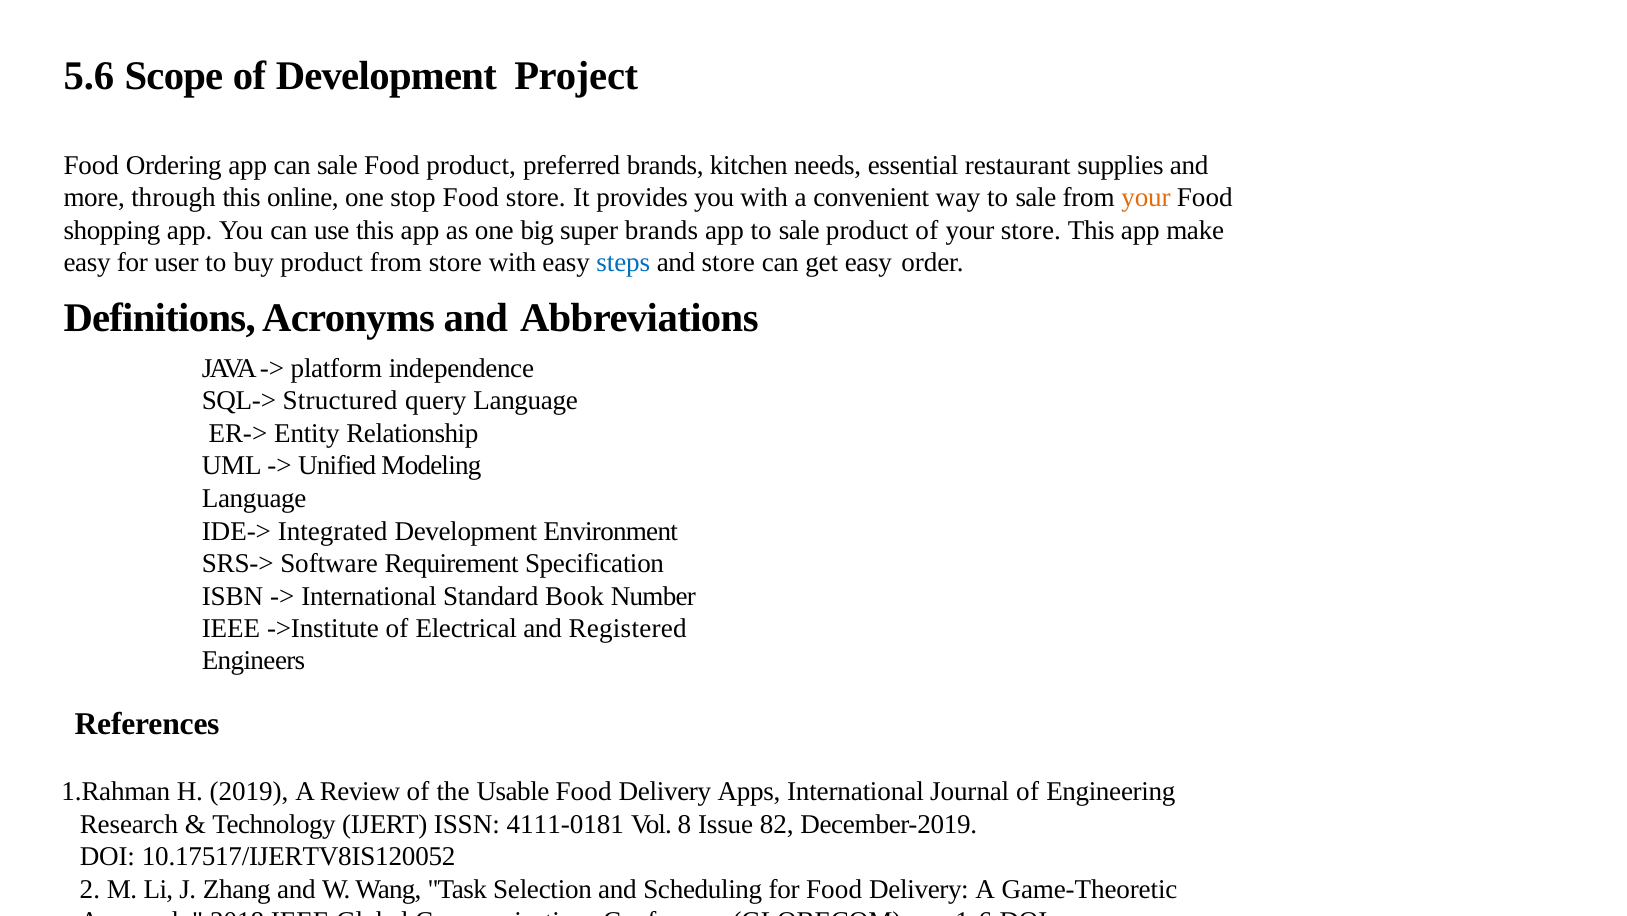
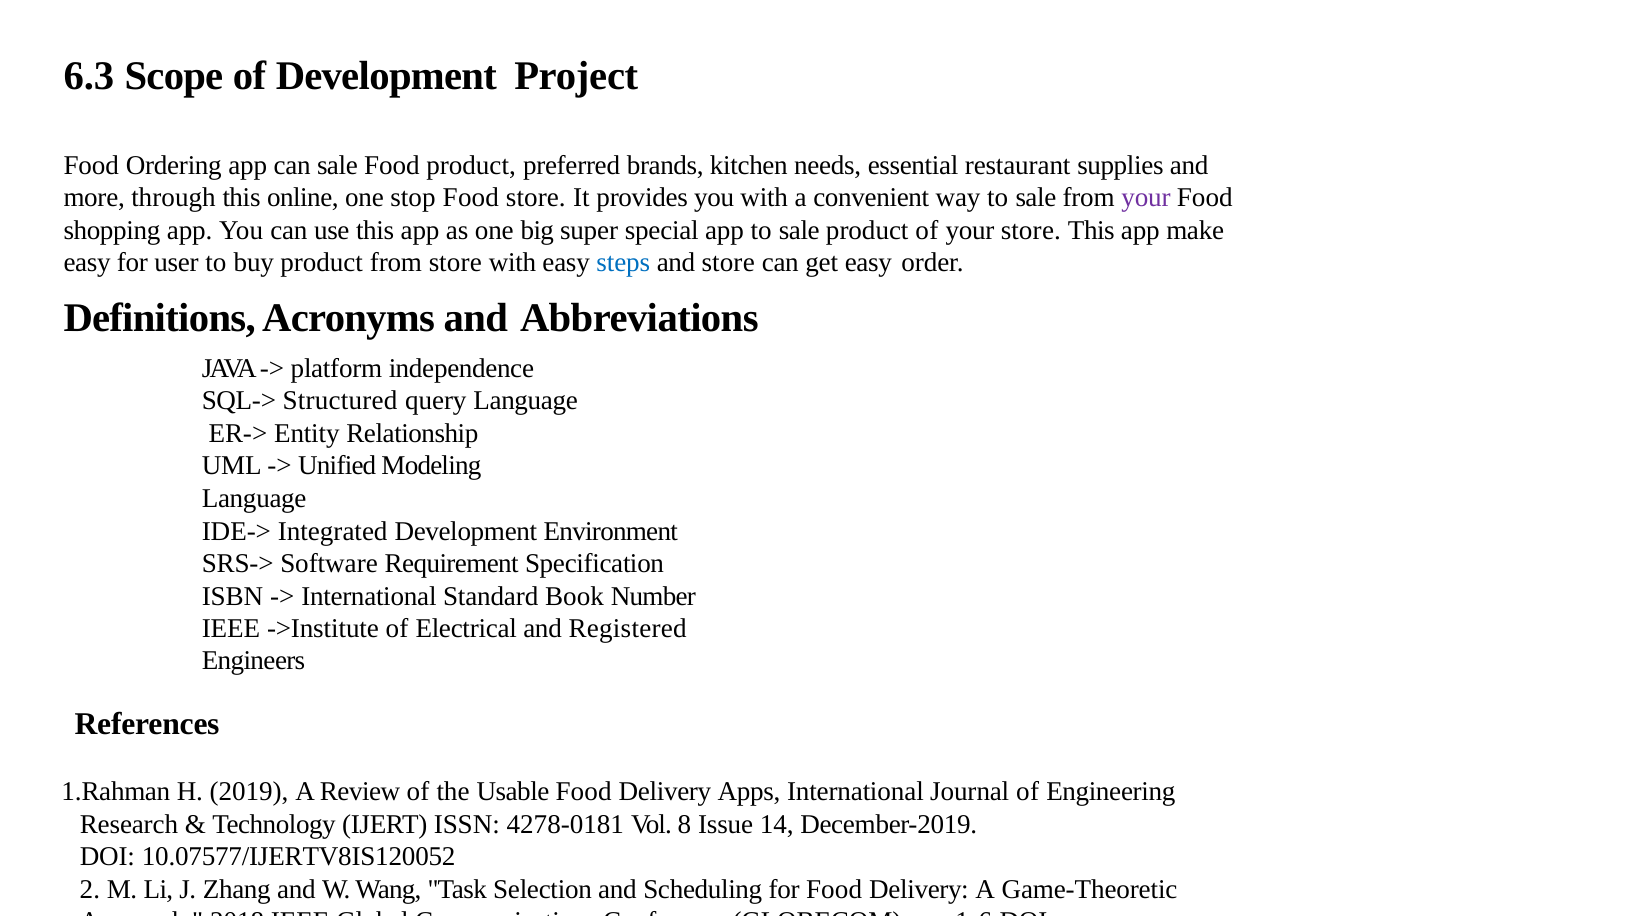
5.6: 5.6 -> 6.3
your at (1146, 198) colour: orange -> purple
super brands: brands -> special
4111-0181: 4111-0181 -> 4278-0181
82: 82 -> 14
10.17517/IJERTV8IS120052: 10.17517/IJERTV8IS120052 -> 10.07577/IJERTV8IS120052
